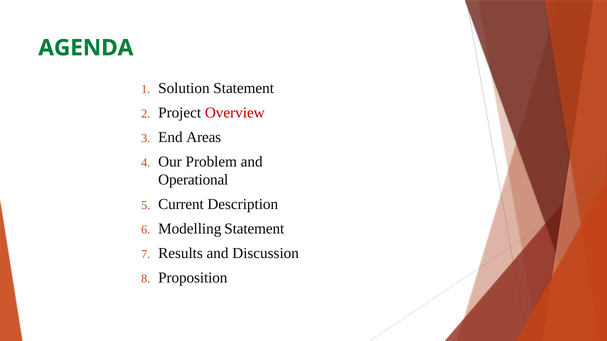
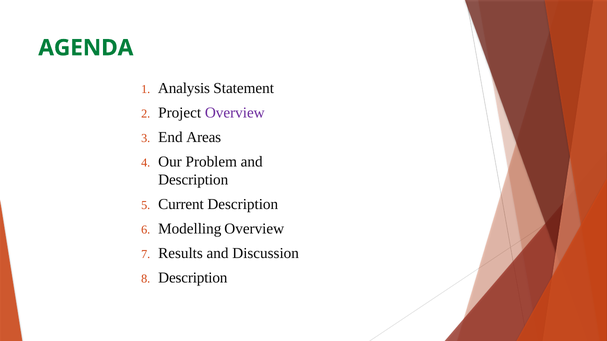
Solution: Solution -> Analysis
Overview at (235, 113) colour: red -> purple
Operational at (193, 180): Operational -> Description
Modelling Statement: Statement -> Overview
Proposition at (193, 278): Proposition -> Description
